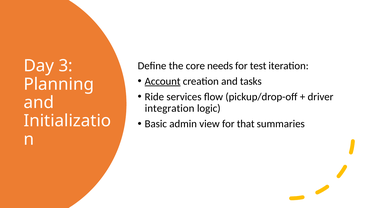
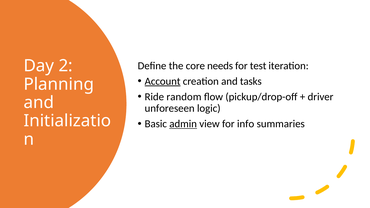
3: 3 -> 2
services: services -> random
integration: integration -> unforeseen
admin underline: none -> present
that: that -> info
